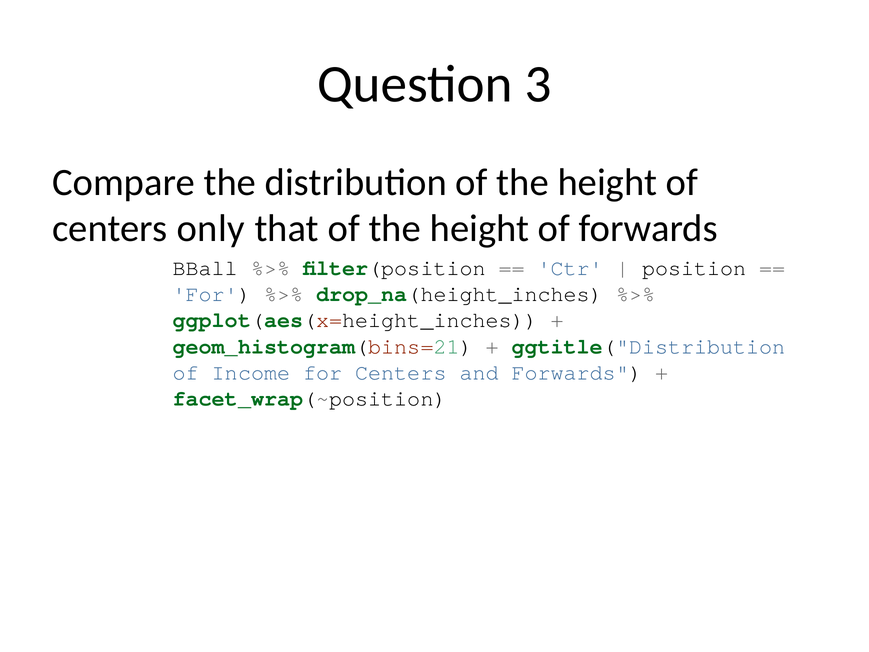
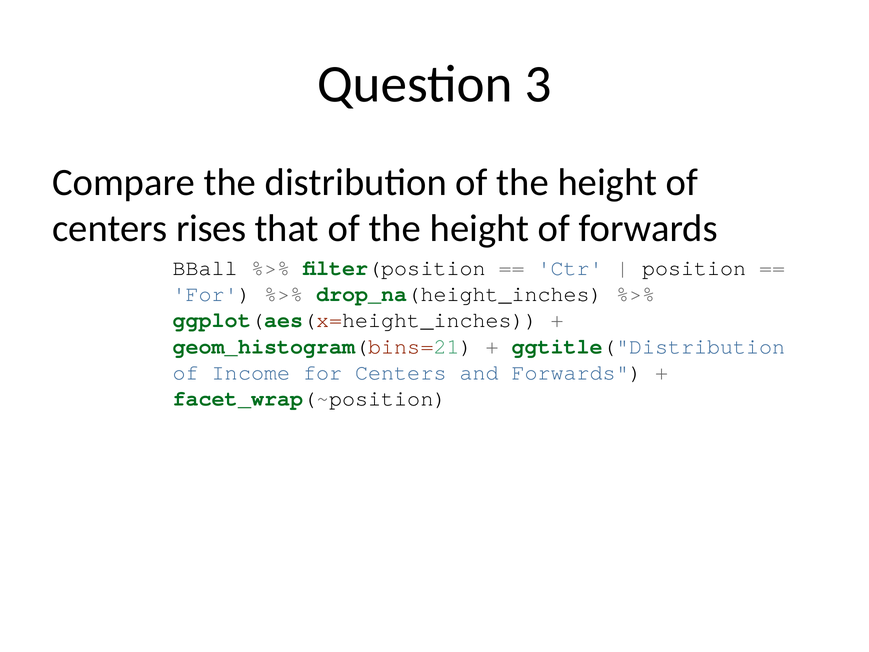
only: only -> rises
